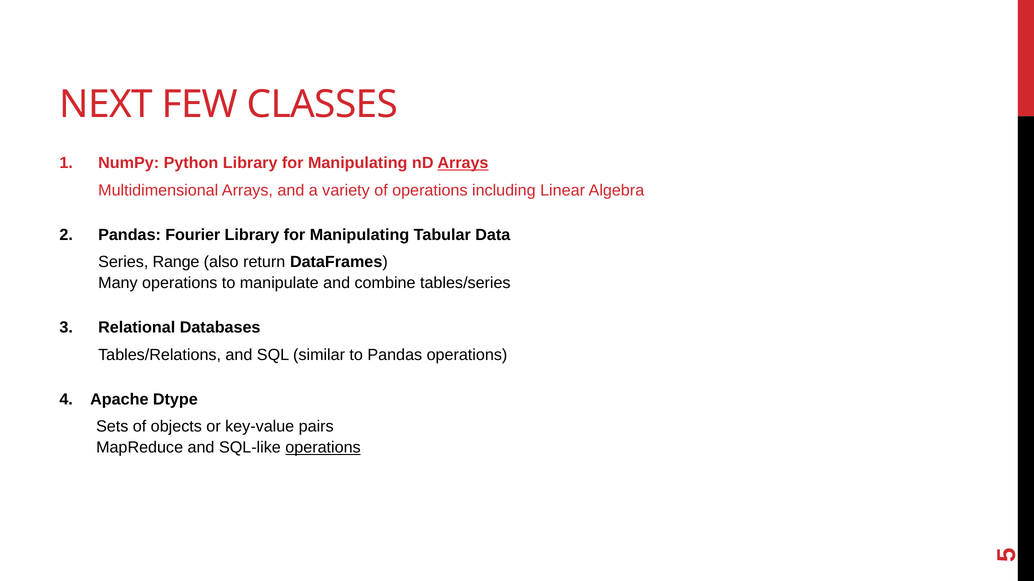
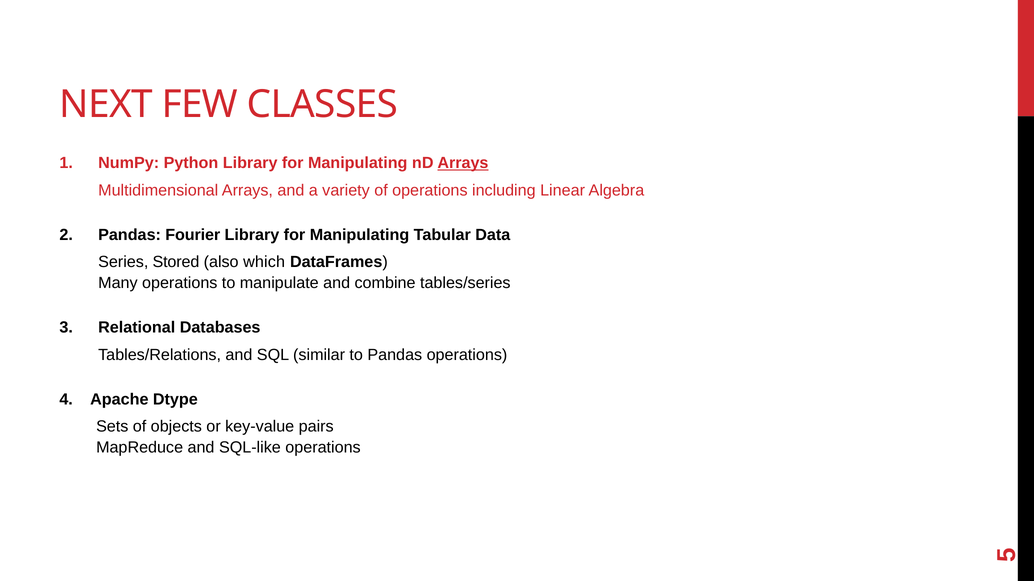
Range: Range -> Stored
return: return -> which
operations at (323, 448) underline: present -> none
